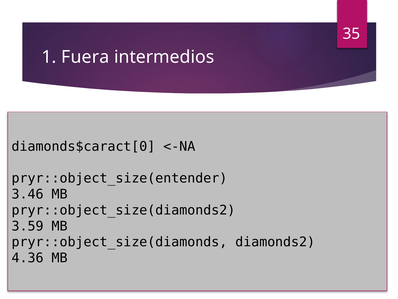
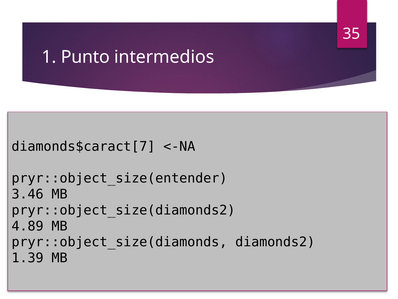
Fuera: Fuera -> Punto
diamonds$caract[0: diamonds$caract[0 -> diamonds$caract[7
3.59: 3.59 -> 4.89
4.36: 4.36 -> 1.39
